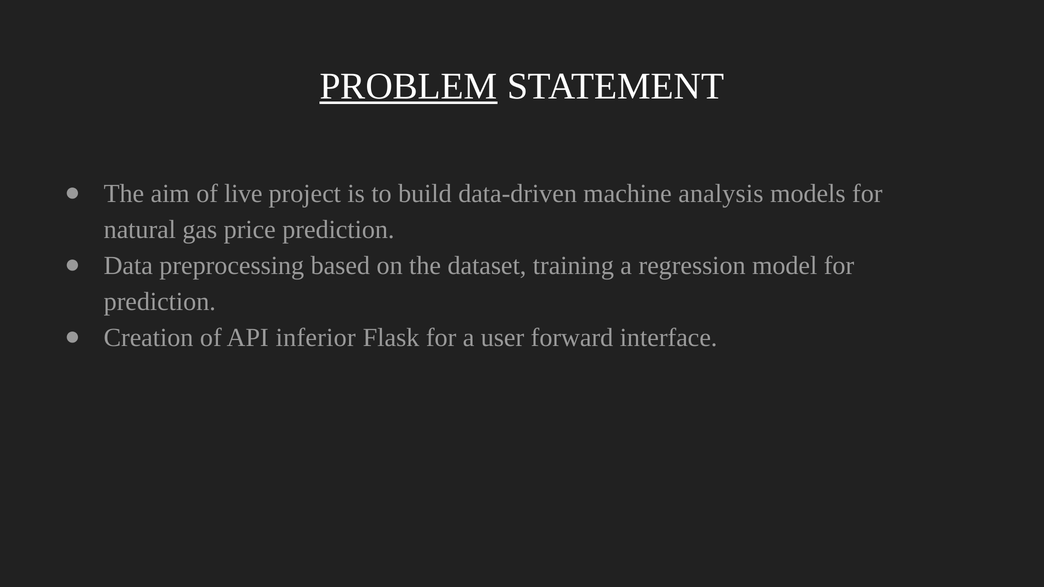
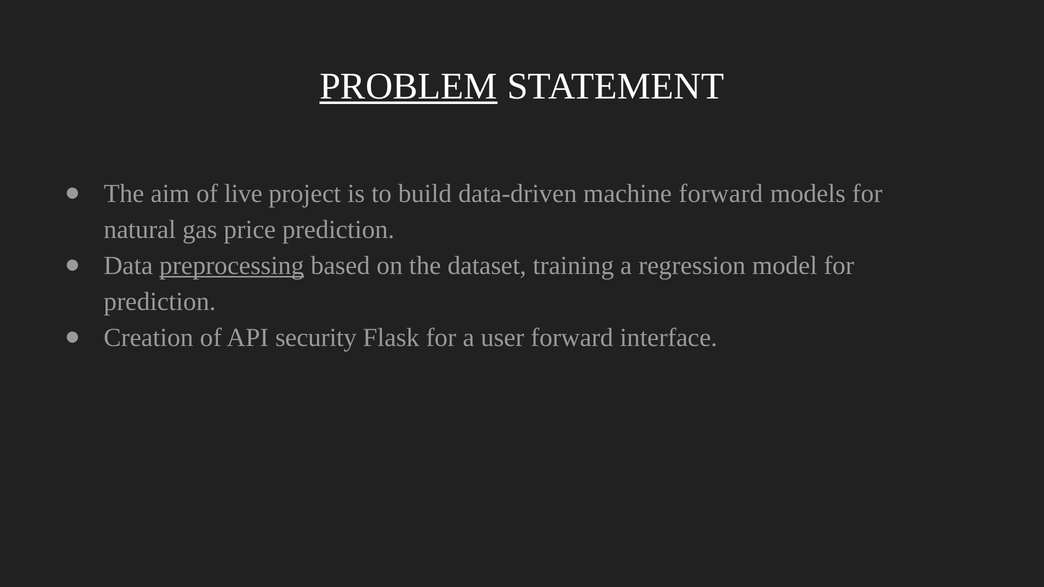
machine analysis: analysis -> forward
preprocessing underline: none -> present
inferior: inferior -> security
